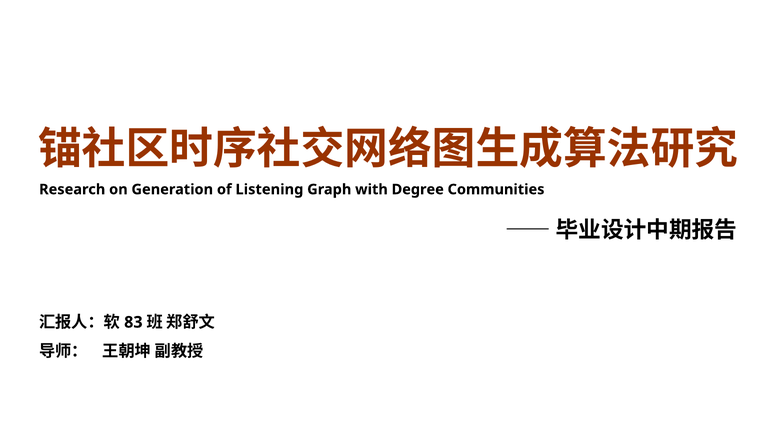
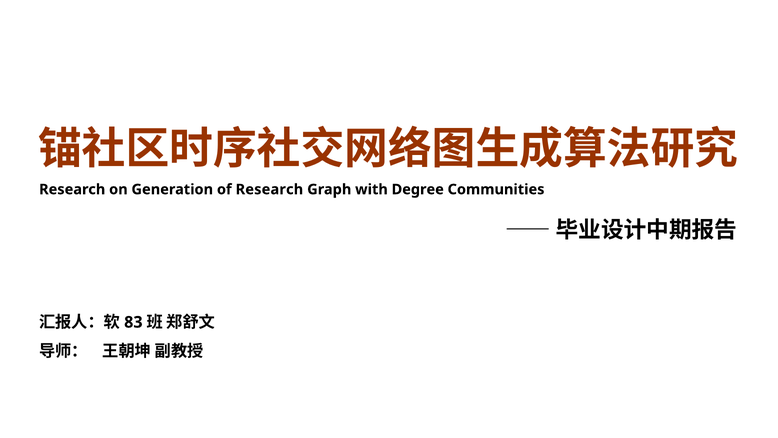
of Listening: Listening -> Research
